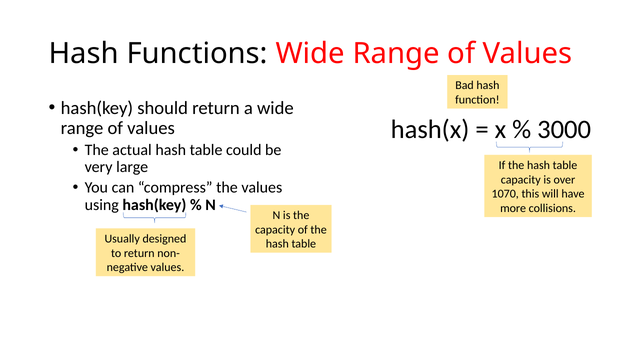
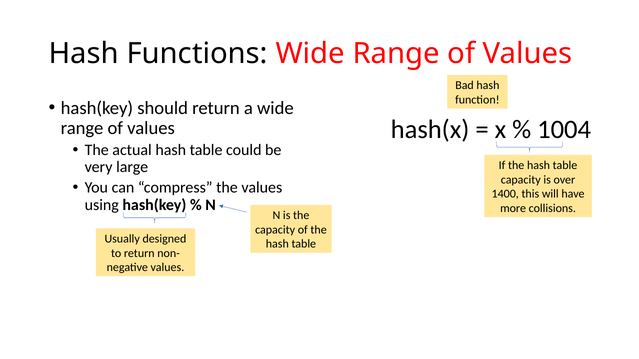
3000: 3000 -> 1004
1070: 1070 -> 1400
